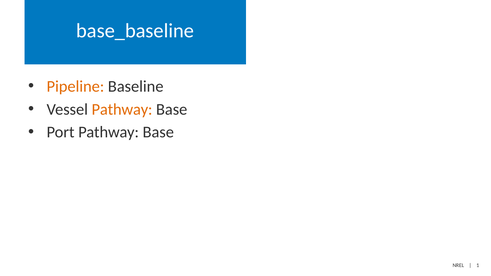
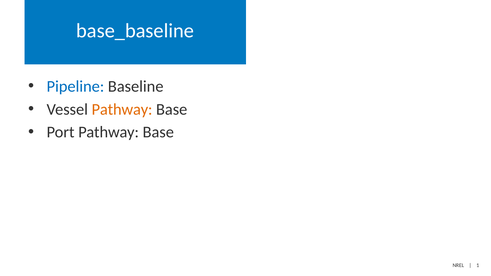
Pipeline colour: orange -> blue
